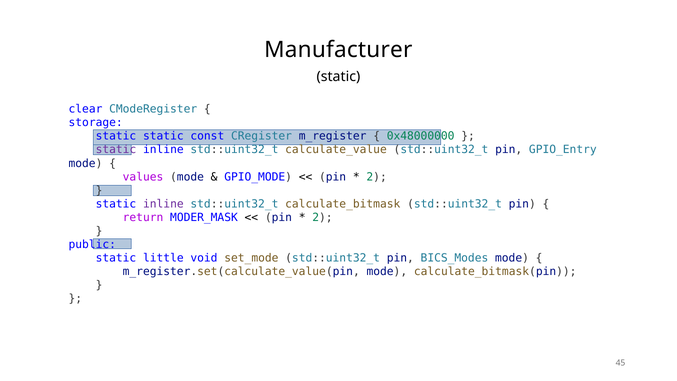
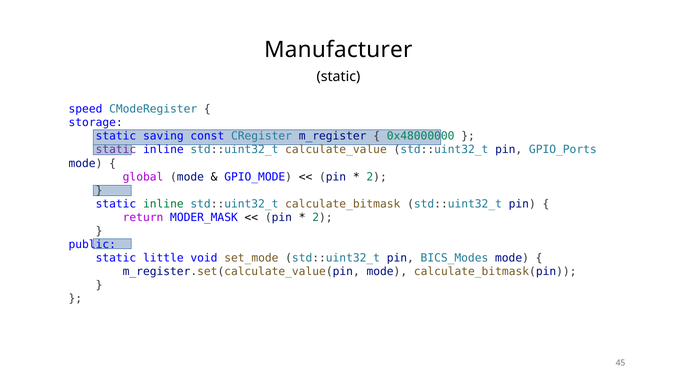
clear: clear -> speed
static static: static -> saving
GPIO_Entry: GPIO_Entry -> GPIO_Ports
values: values -> global
inline at (163, 204) colour: purple -> green
